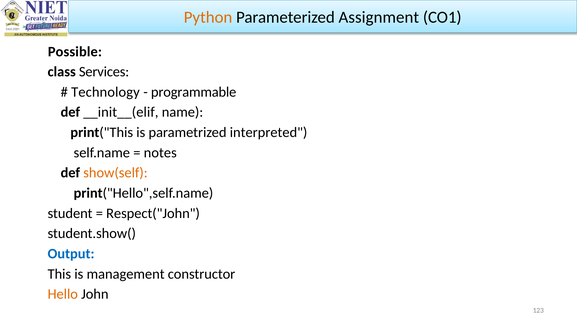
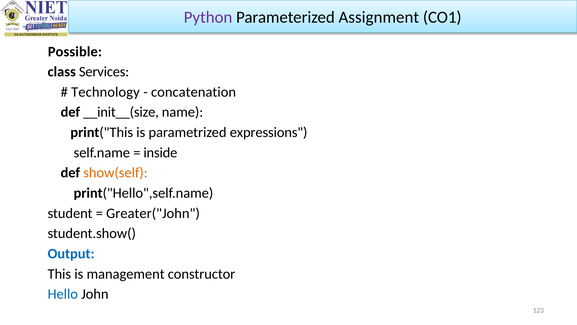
Python colour: orange -> purple
programmable: programmable -> concatenation
__init__(elif: __init__(elif -> __init__(size
interpreted: interpreted -> expressions
notes: notes -> inside
Respect("John: Respect("John -> Greater("John
Hello colour: orange -> blue
